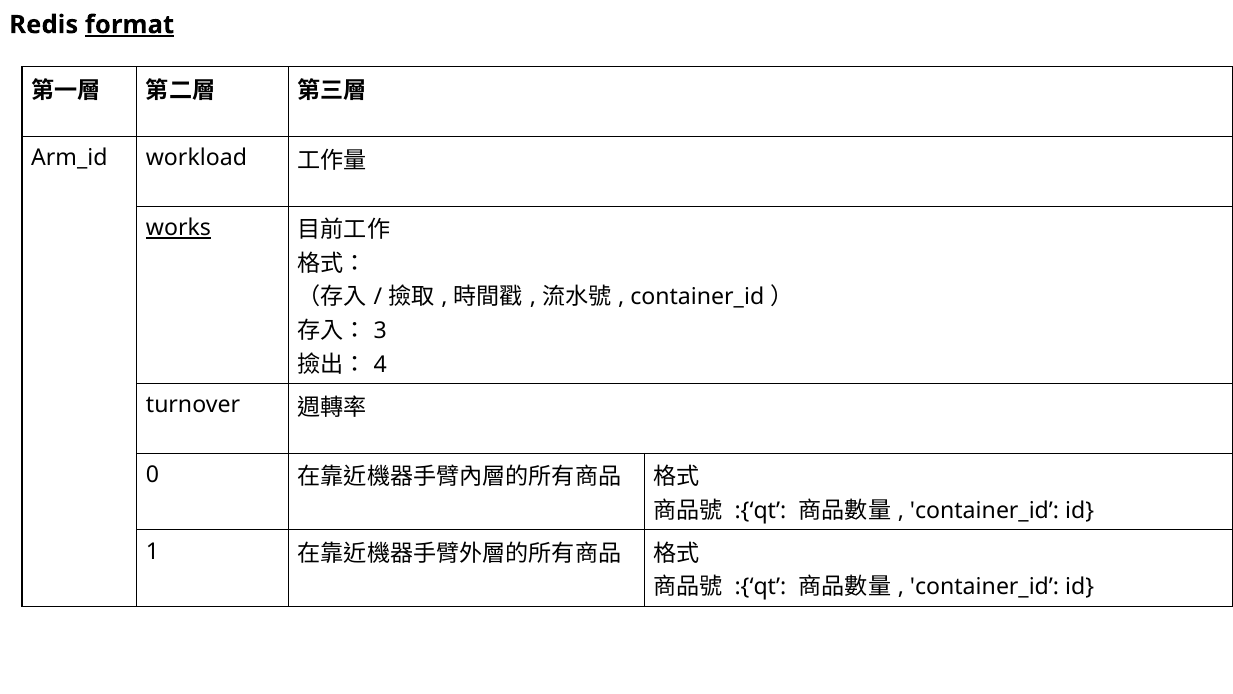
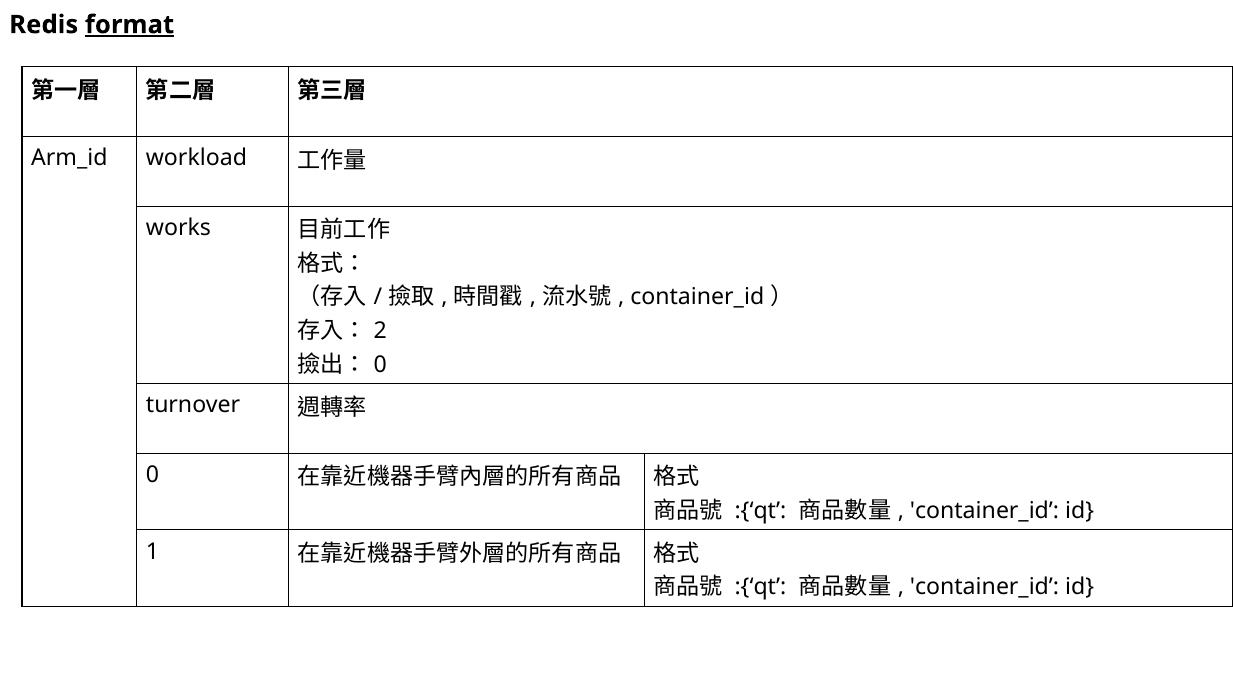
works underline: present -> none
3: 3 -> 2
4 at (380, 364): 4 -> 0
